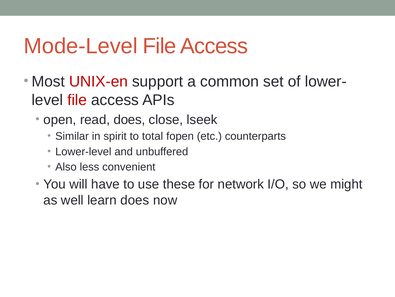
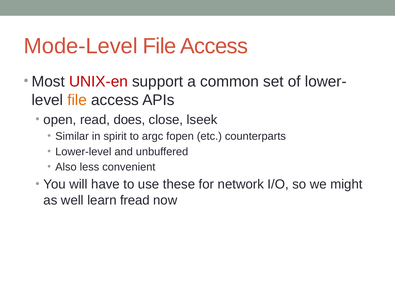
file at (77, 100) colour: red -> orange
total: total -> argc
learn does: does -> fread
